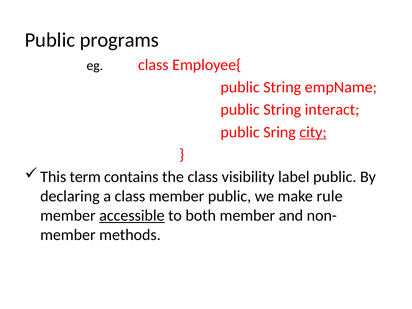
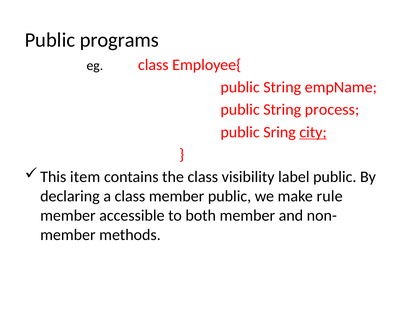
interact: interact -> process
term: term -> item
accessible underline: present -> none
